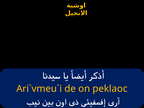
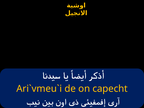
peklaoc: peklaoc -> capecht
